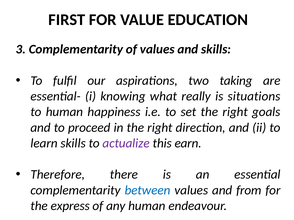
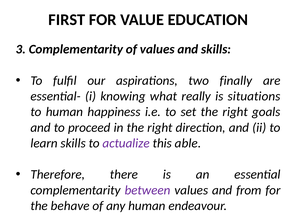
taking: taking -> finally
earn: earn -> able
between colour: blue -> purple
express: express -> behave
